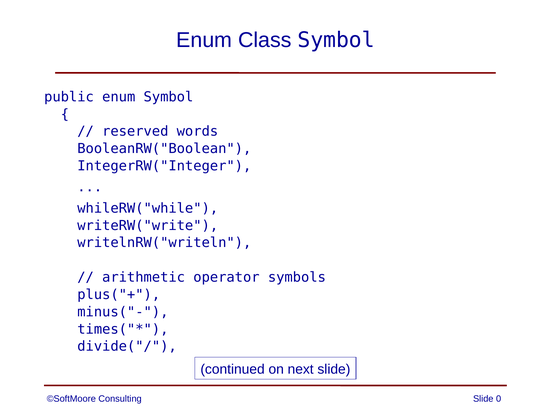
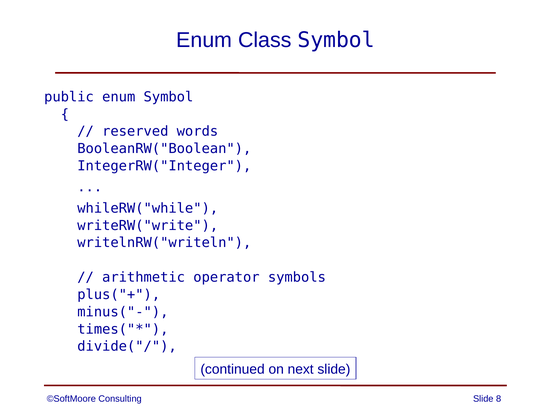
0: 0 -> 8
